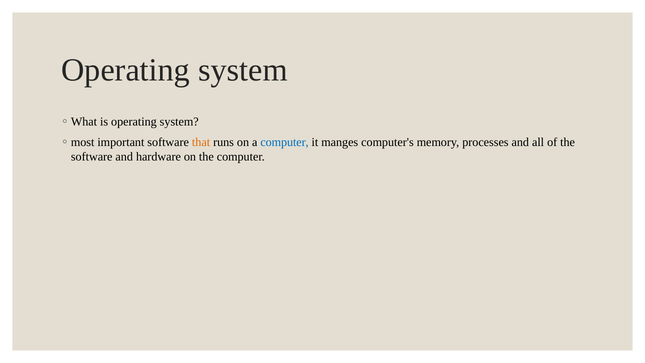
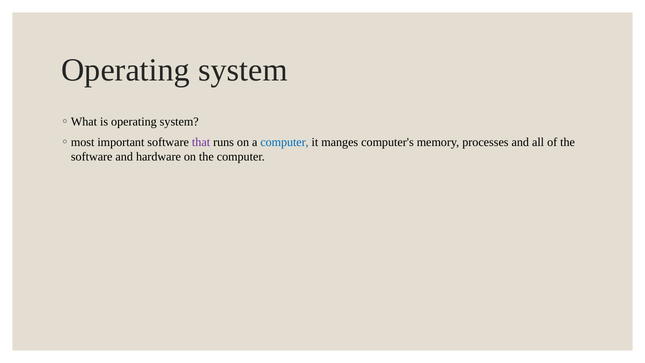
that colour: orange -> purple
